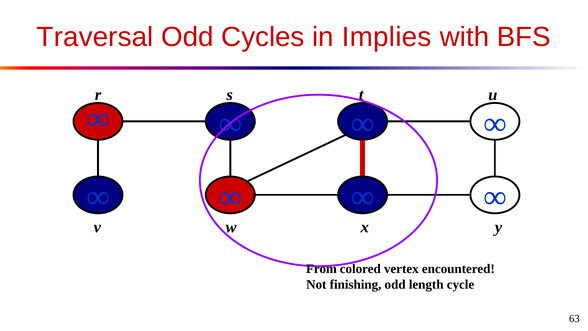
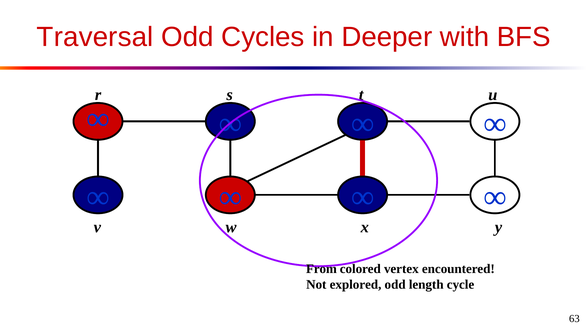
Implies: Implies -> Deeper
finishing: finishing -> explored
